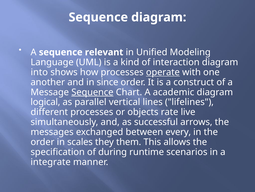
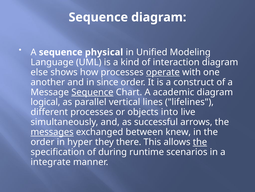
relevant: relevant -> physical
into: into -> else
rate: rate -> into
messages underline: none -> present
every: every -> knew
scales: scales -> hyper
them: them -> there
the at (200, 141) underline: none -> present
